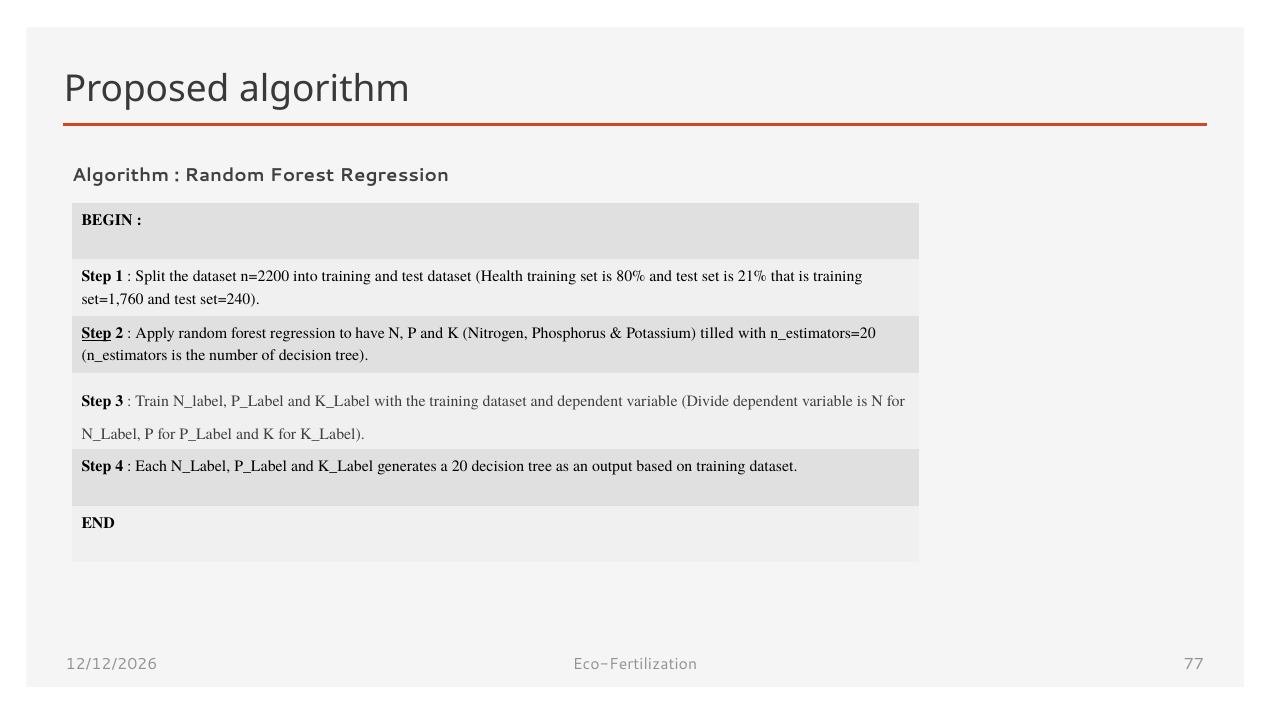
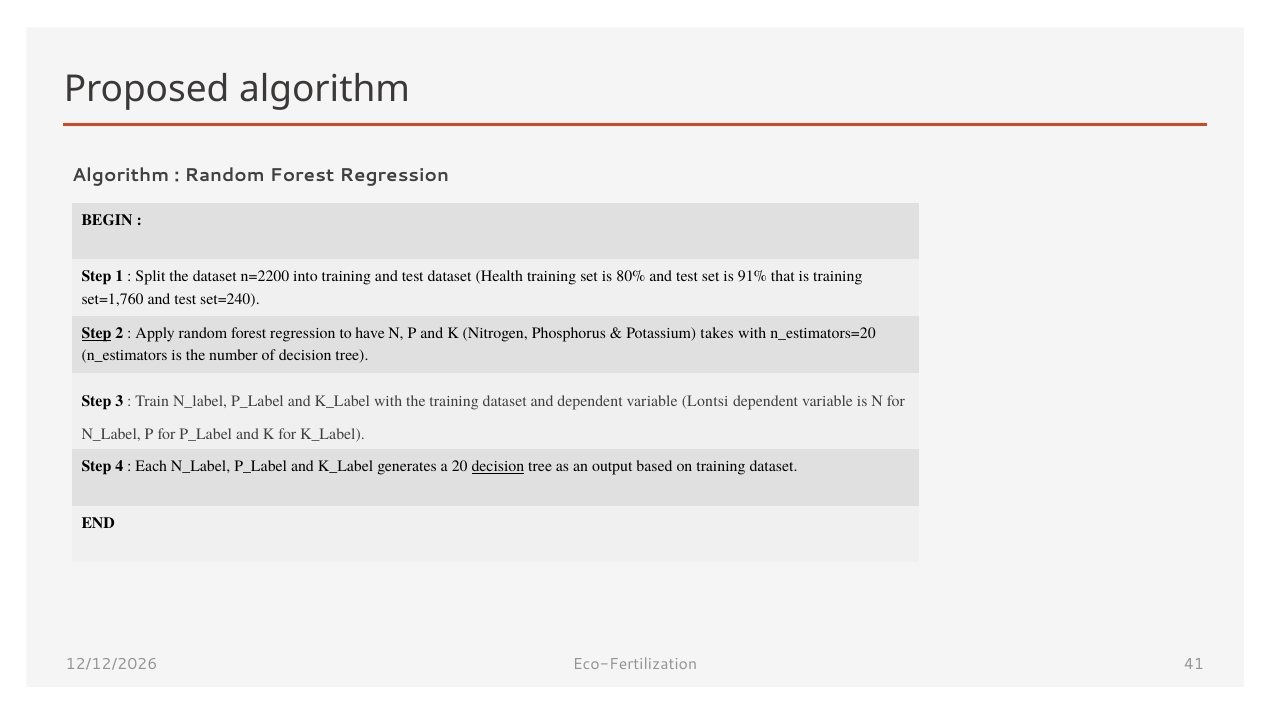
21%: 21% -> 91%
tilled: tilled -> takes
Divide: Divide -> Lontsi
decision at (498, 466) underline: none -> present
77: 77 -> 41
